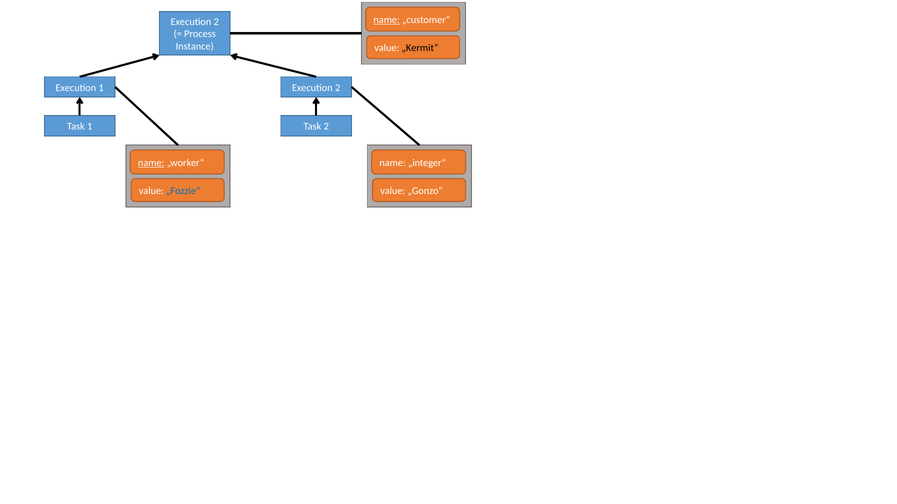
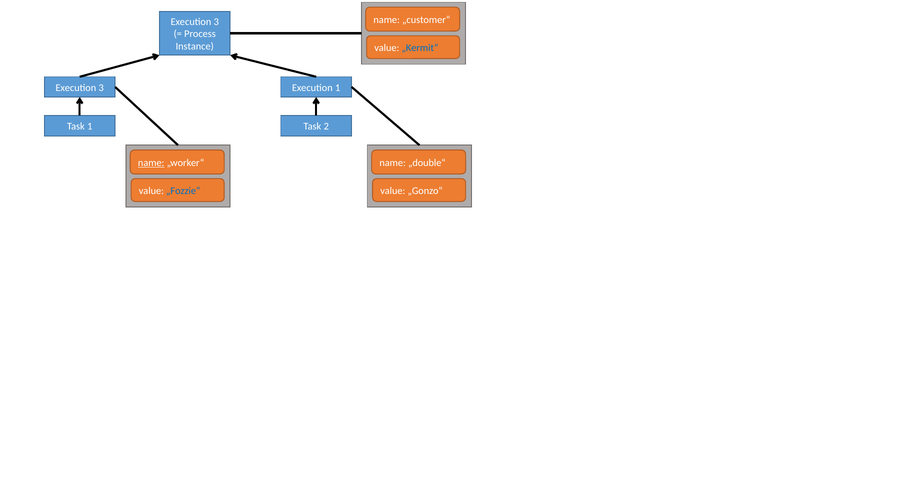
name at (387, 20) underline: present -> none
2 at (216, 22): 2 -> 3
„Kermit“ colour: black -> blue
1 at (101, 88): 1 -> 3
2 at (338, 88): 2 -> 1
„integer“: „integer“ -> „double“
